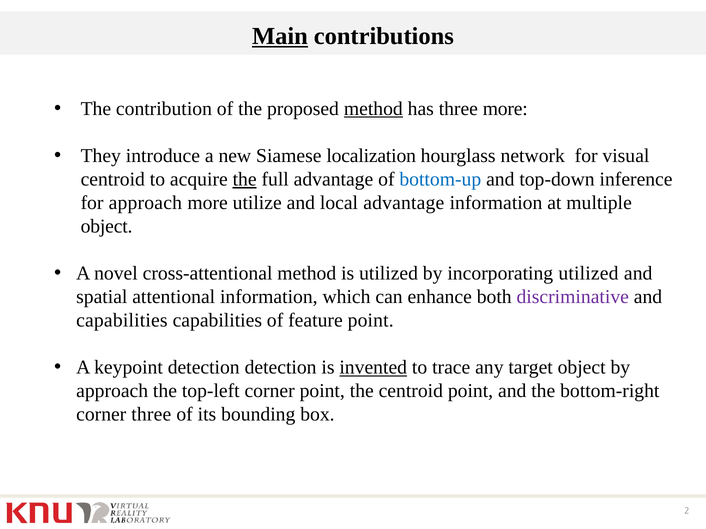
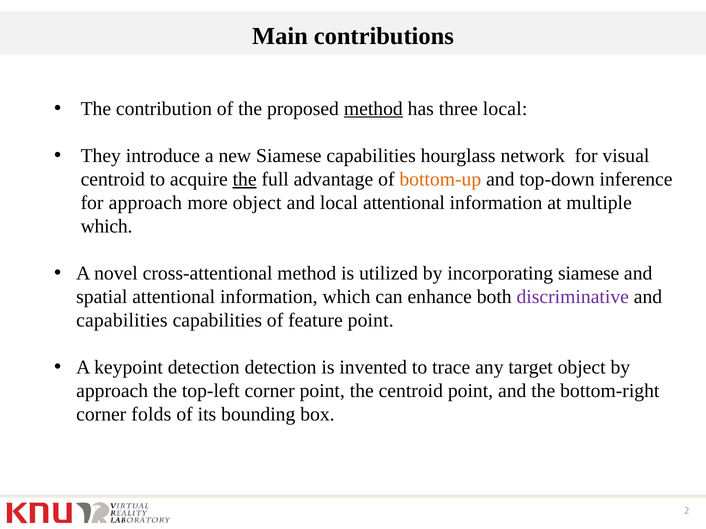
Main underline: present -> none
three more: more -> local
Siamese localization: localization -> capabilities
bottom-up colour: blue -> orange
more utilize: utilize -> object
local advantage: advantage -> attentional
object at (107, 227): object -> which
incorporating utilized: utilized -> siamese
invented underline: present -> none
corner three: three -> folds
